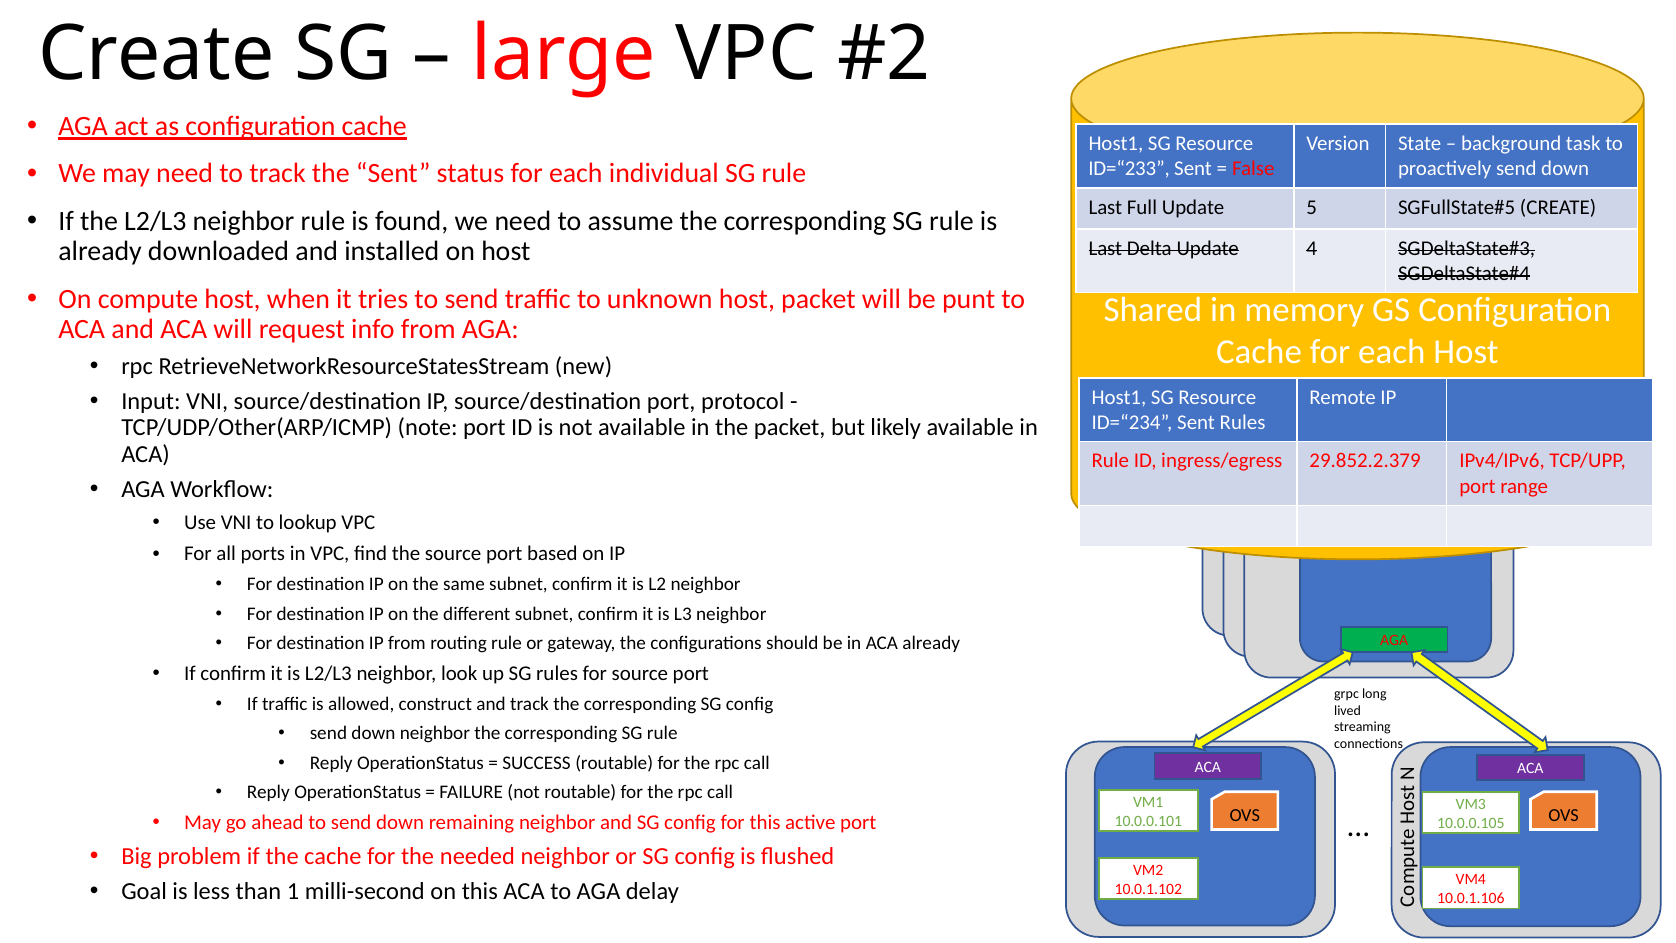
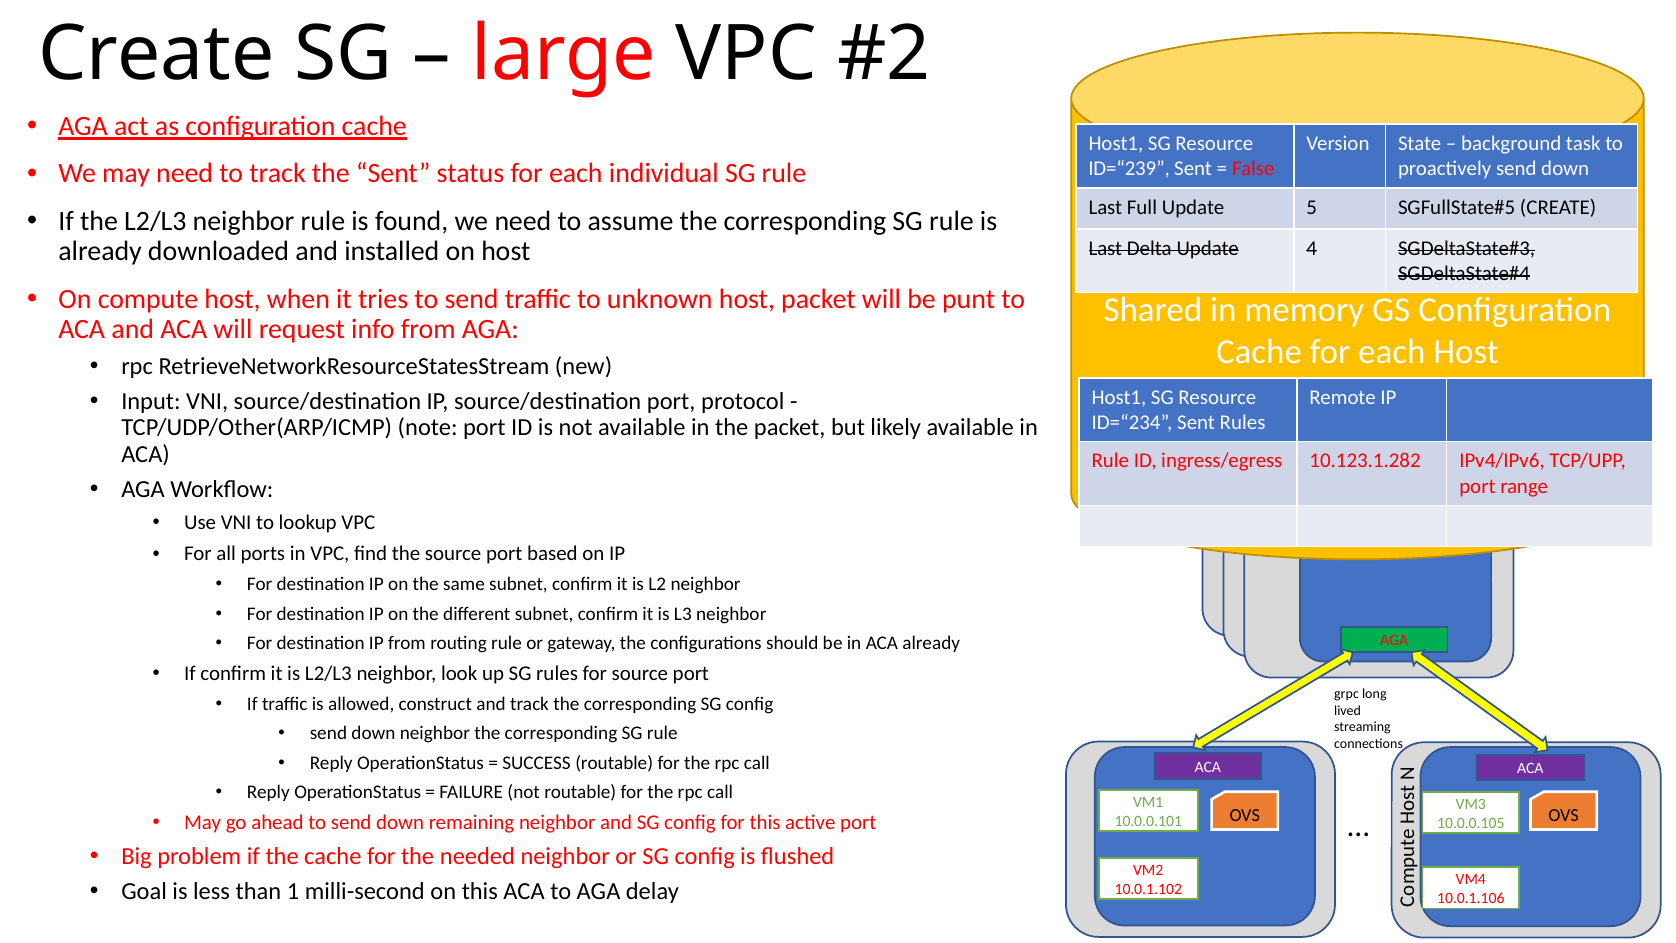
ID=“233: ID=“233 -> ID=“239
29.852.2.379: 29.852.2.379 -> 10.123.1.282
